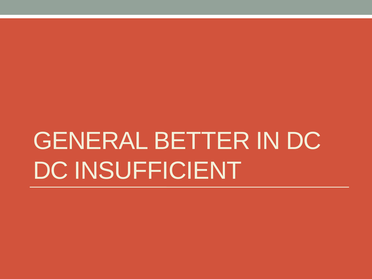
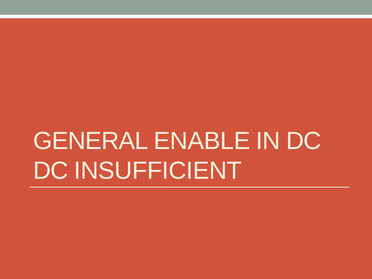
BETTER: BETTER -> ENABLE
